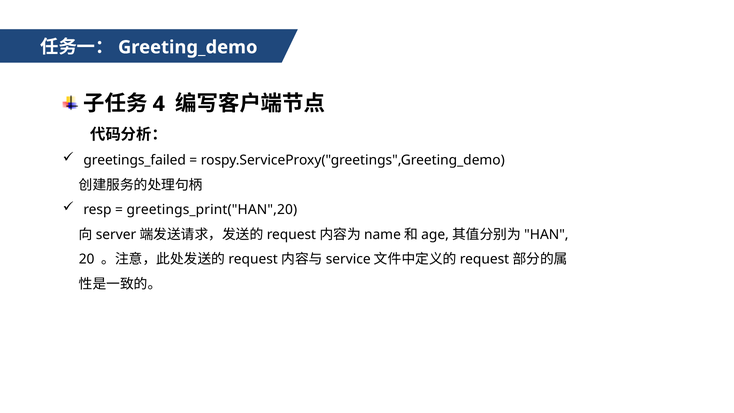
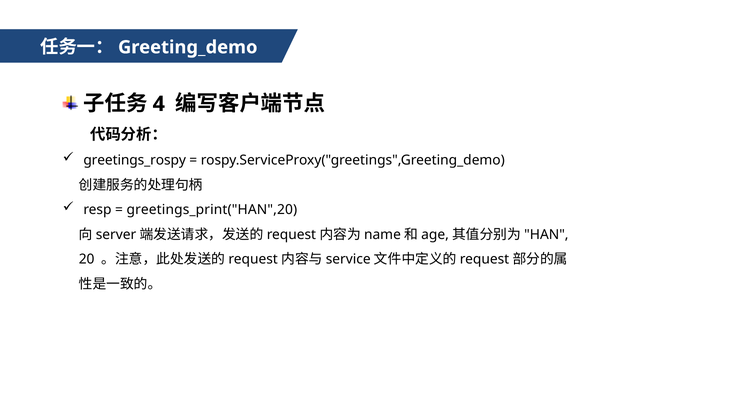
greetings_failed: greetings_failed -> greetings_rospy
